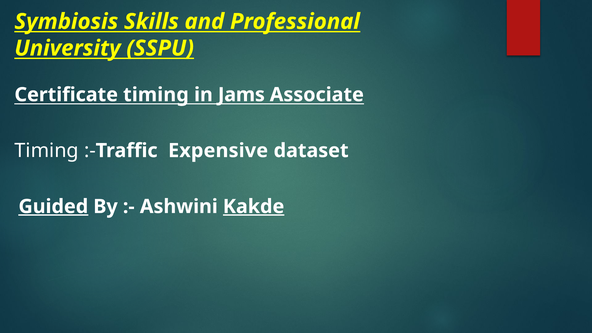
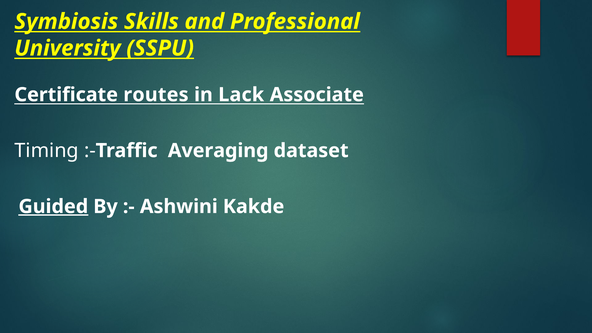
Certificate timing: timing -> routes
Jams: Jams -> Lack
Expensive: Expensive -> Averaging
Kakde underline: present -> none
